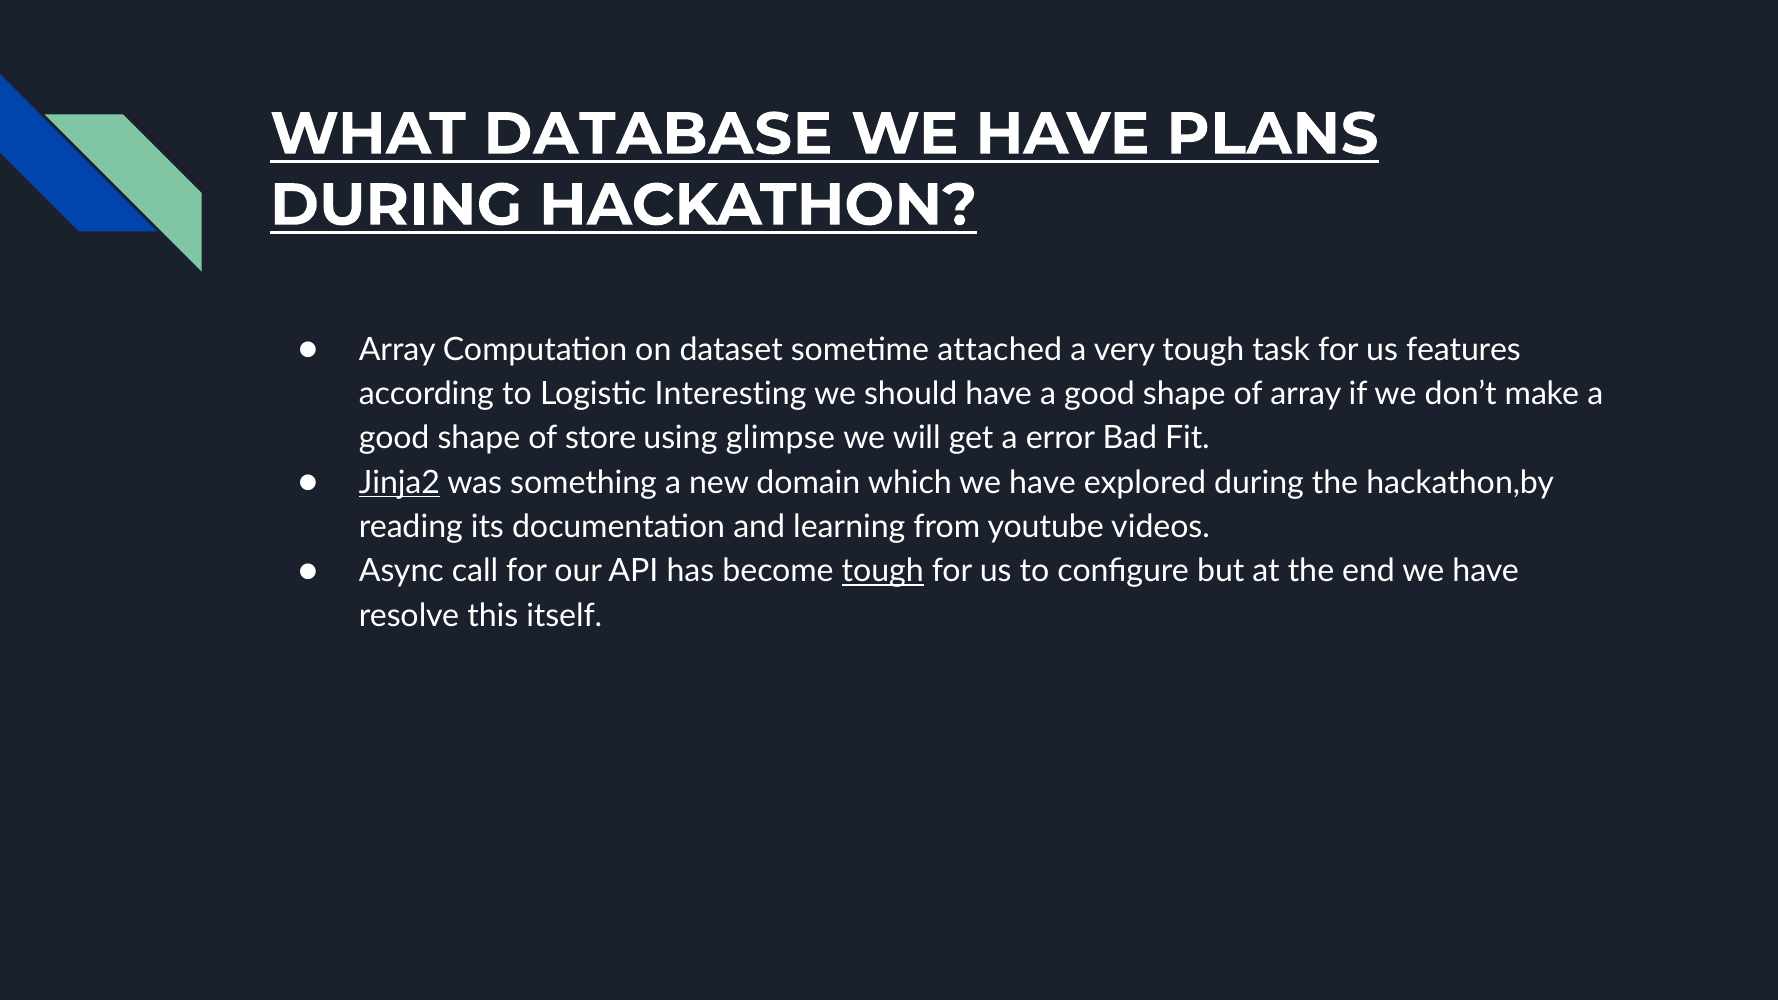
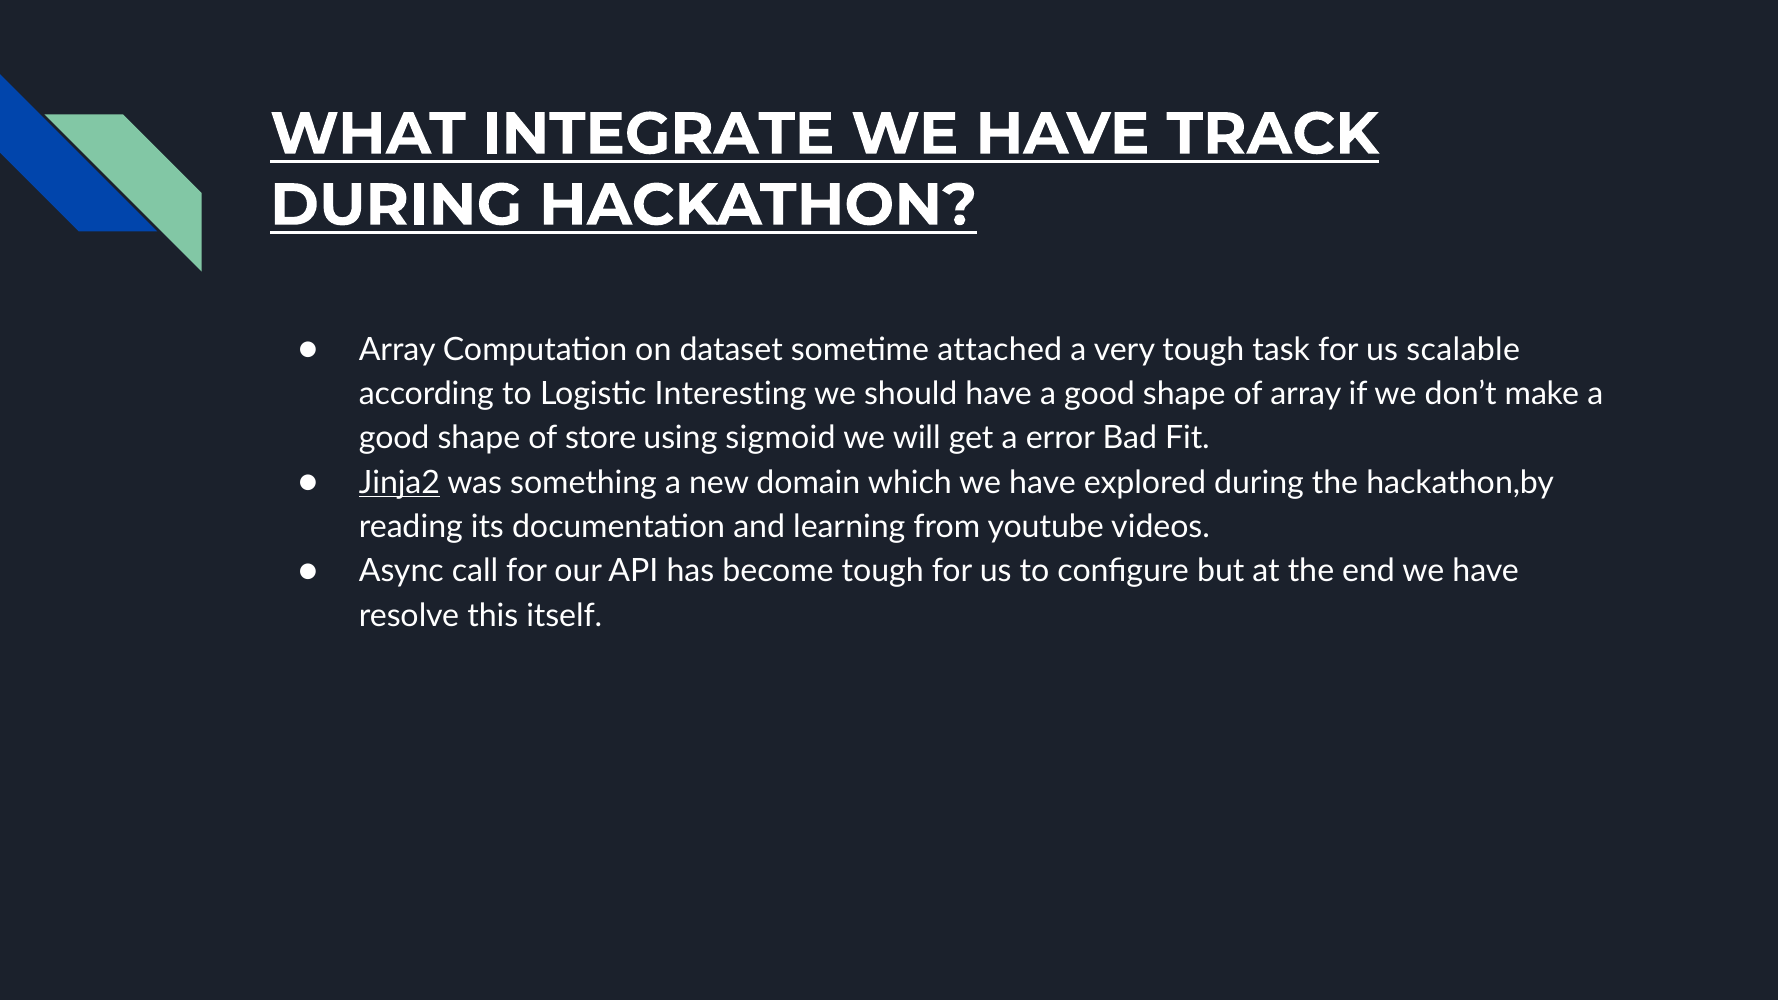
DATABASE: DATABASE -> INTEGRATE
PLANS: PLANS -> TRACK
features: features -> scalable
glimpse: glimpse -> sigmoid
tough at (883, 571) underline: present -> none
